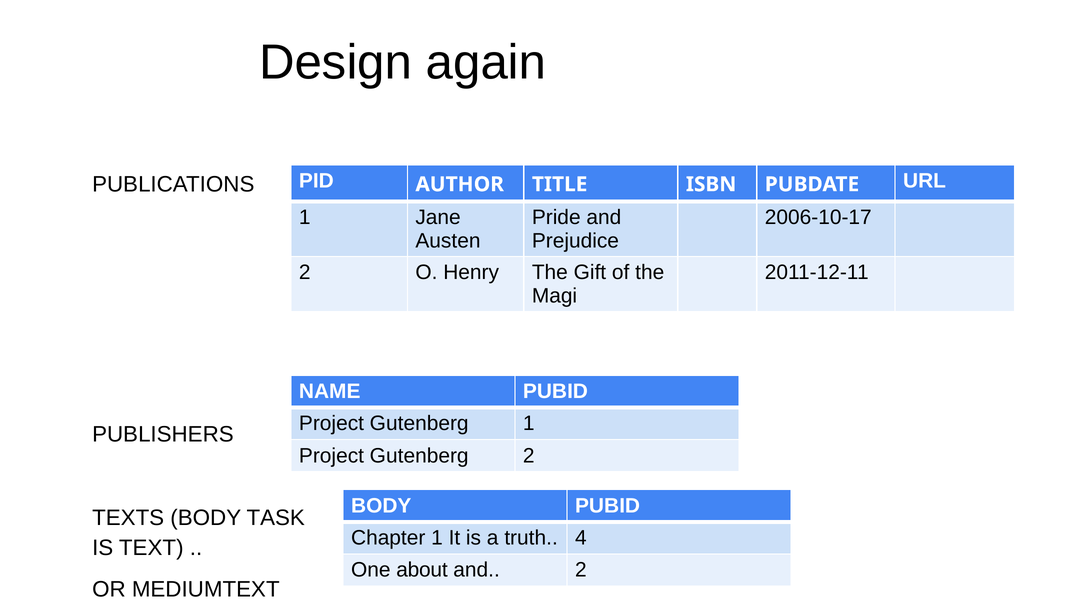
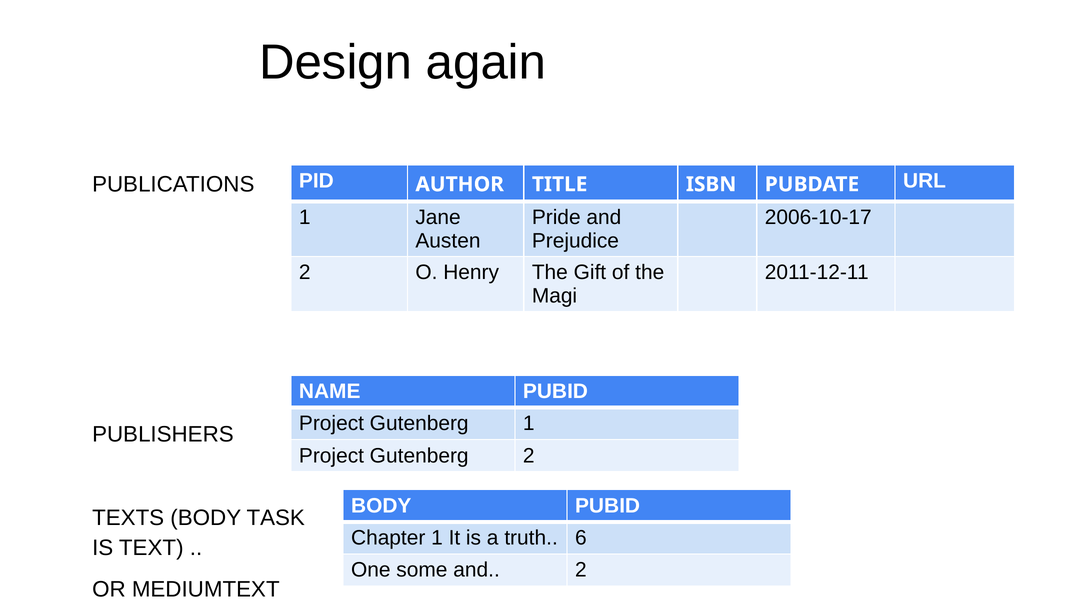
4: 4 -> 6
about: about -> some
